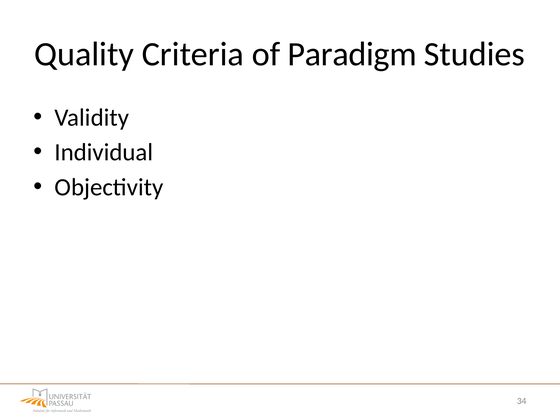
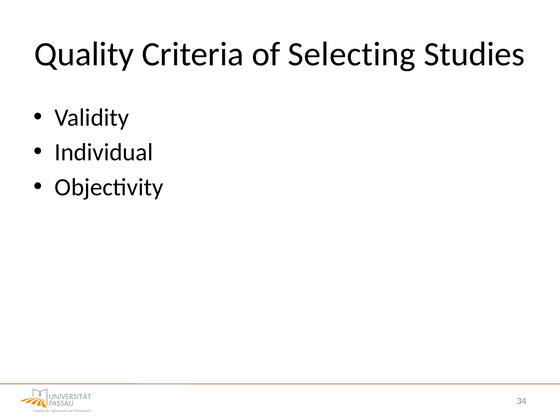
Paradigm: Paradigm -> Selecting
